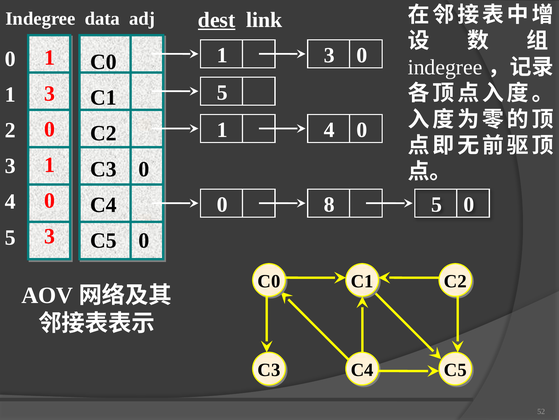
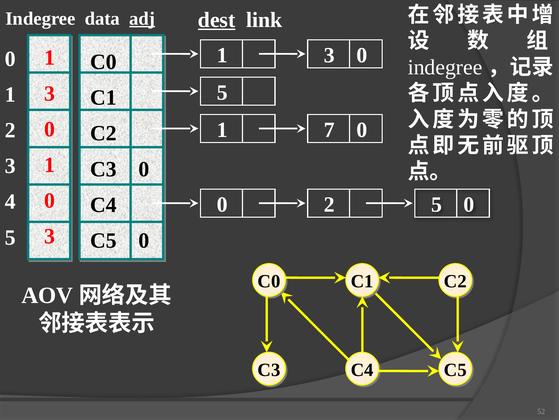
adj underline: none -> present
1 4: 4 -> 7
0 8: 8 -> 2
